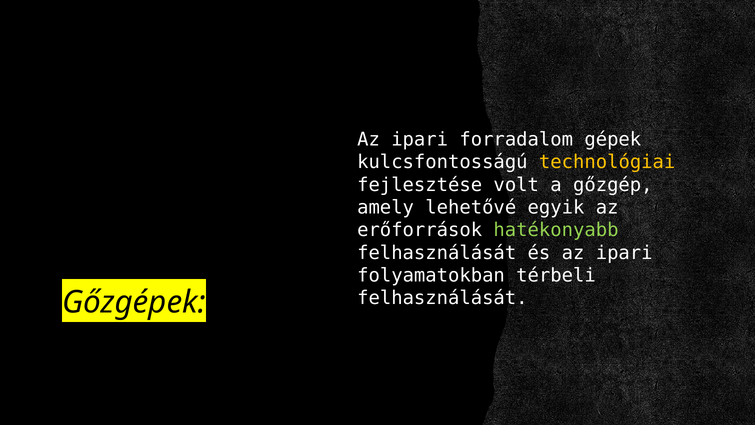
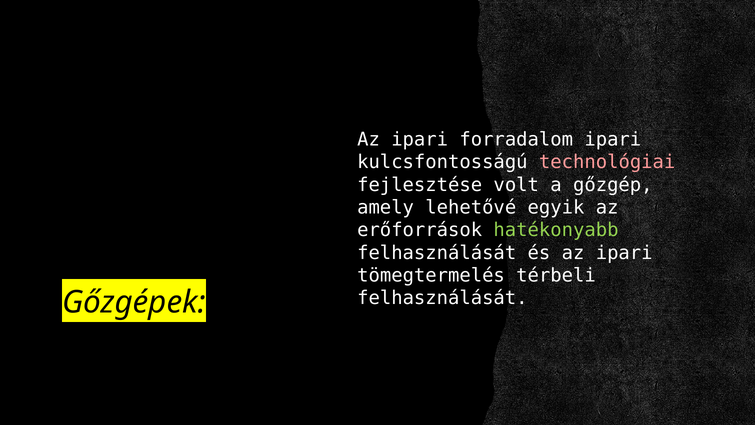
forradalom gépek: gépek -> ipari
technológiai colour: yellow -> pink
folyamatokban: folyamatokban -> tömegtermelés
